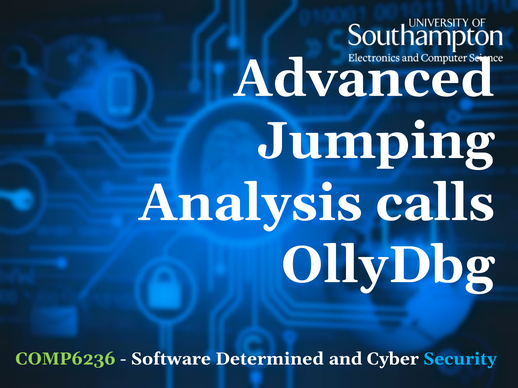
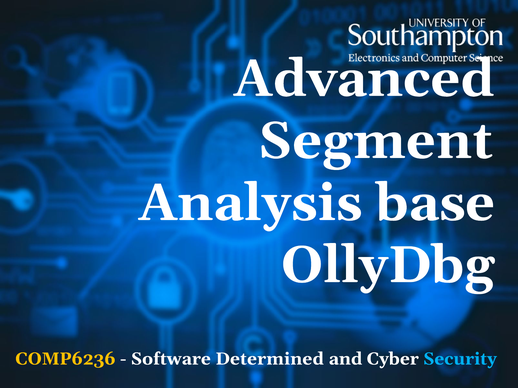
Jumping: Jumping -> Segment
calls: calls -> base
COMP6236 colour: light green -> yellow
